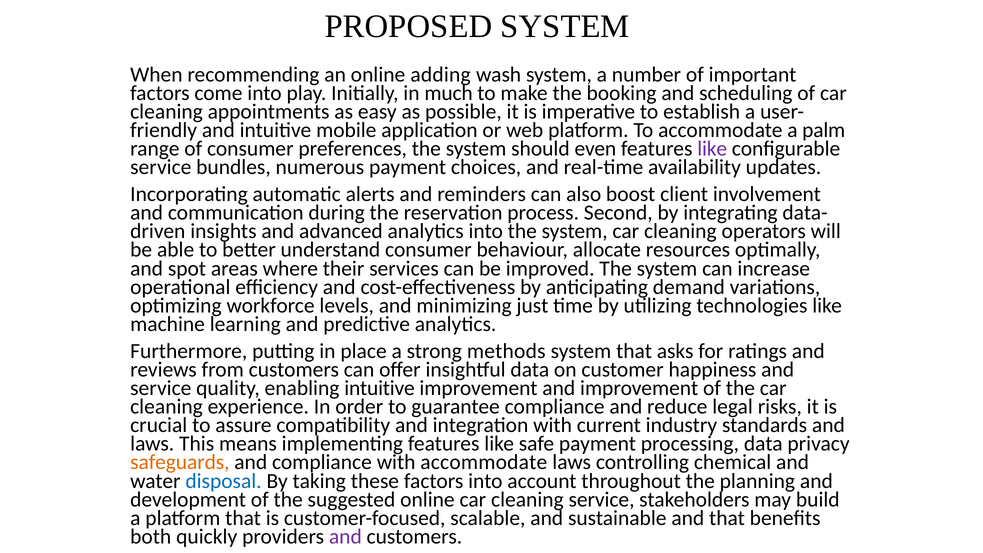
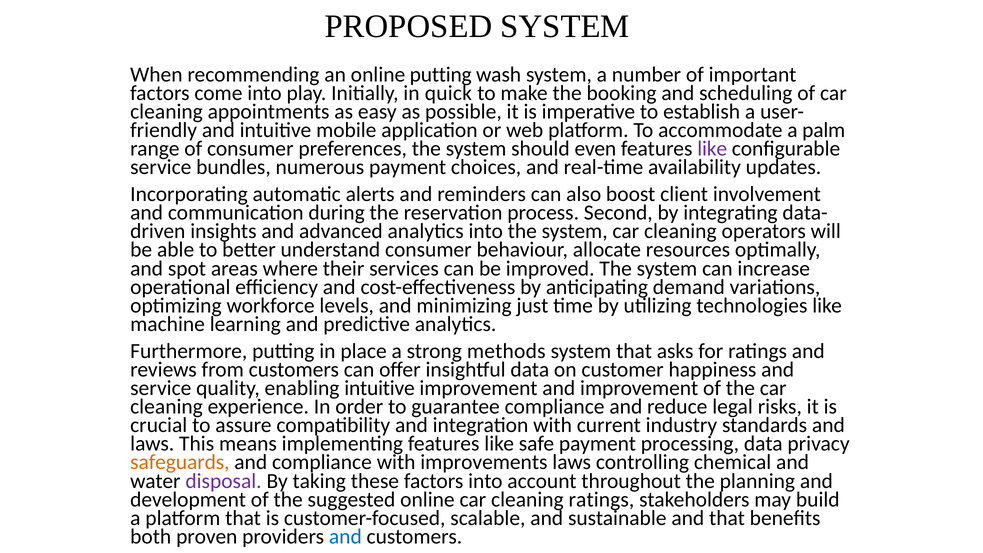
online adding: adding -> putting
much: much -> quick
with accommodate: accommodate -> improvements
disposal colour: blue -> purple
cleaning service: service -> ratings
quickly: quickly -> proven
and at (345, 537) colour: purple -> blue
